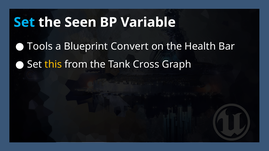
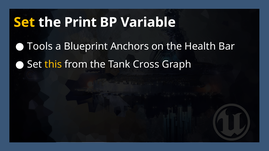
Set at (24, 22) colour: light blue -> yellow
Seen: Seen -> Print
Convert: Convert -> Anchors
